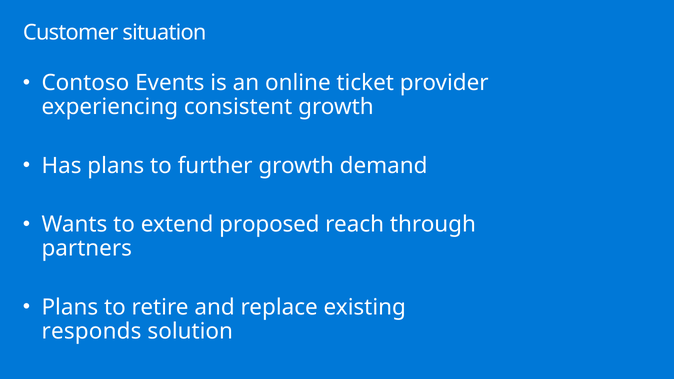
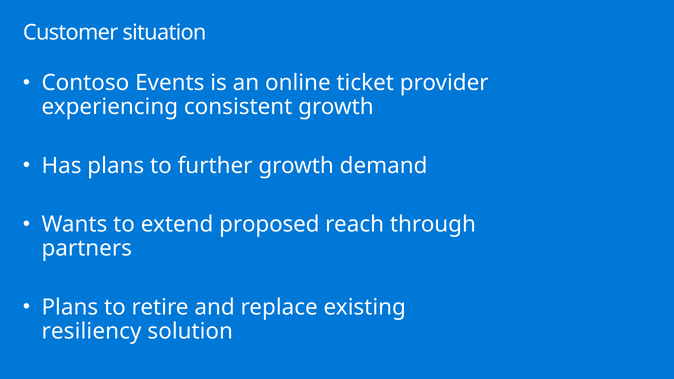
responds: responds -> resiliency
